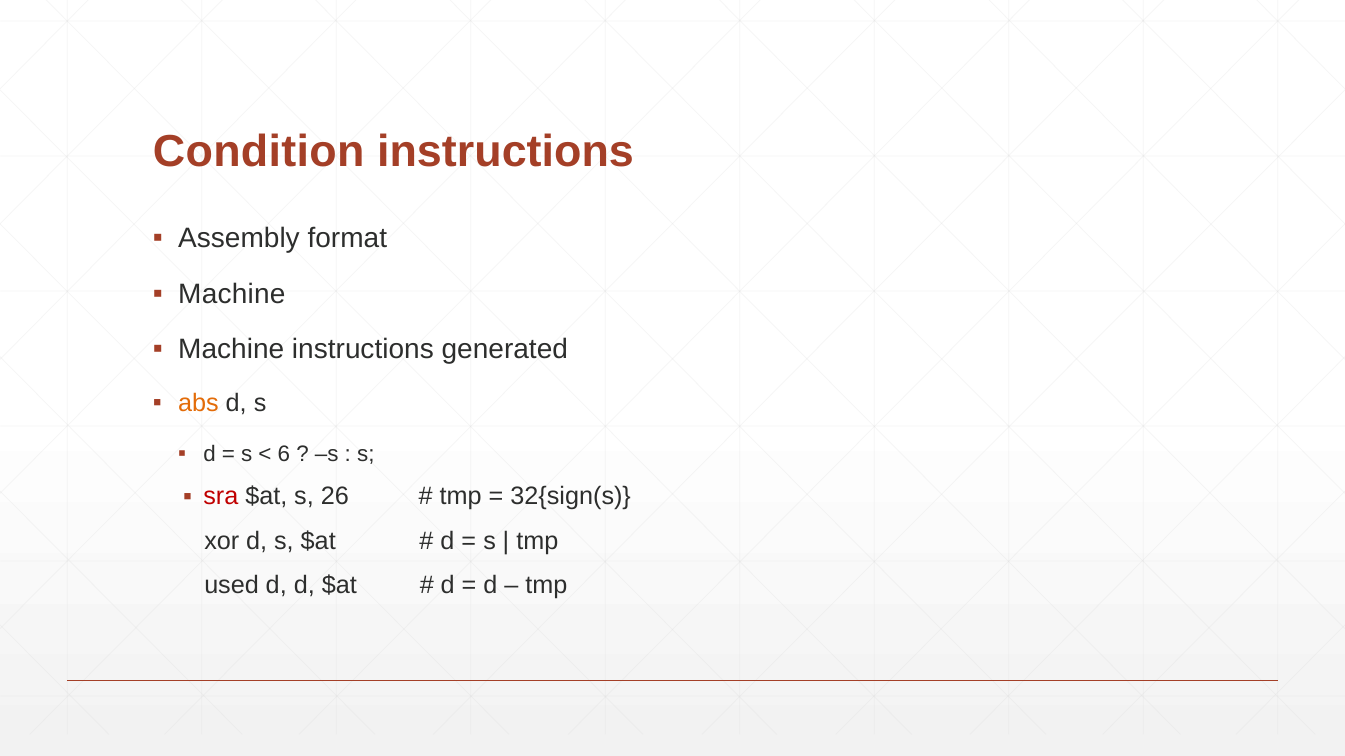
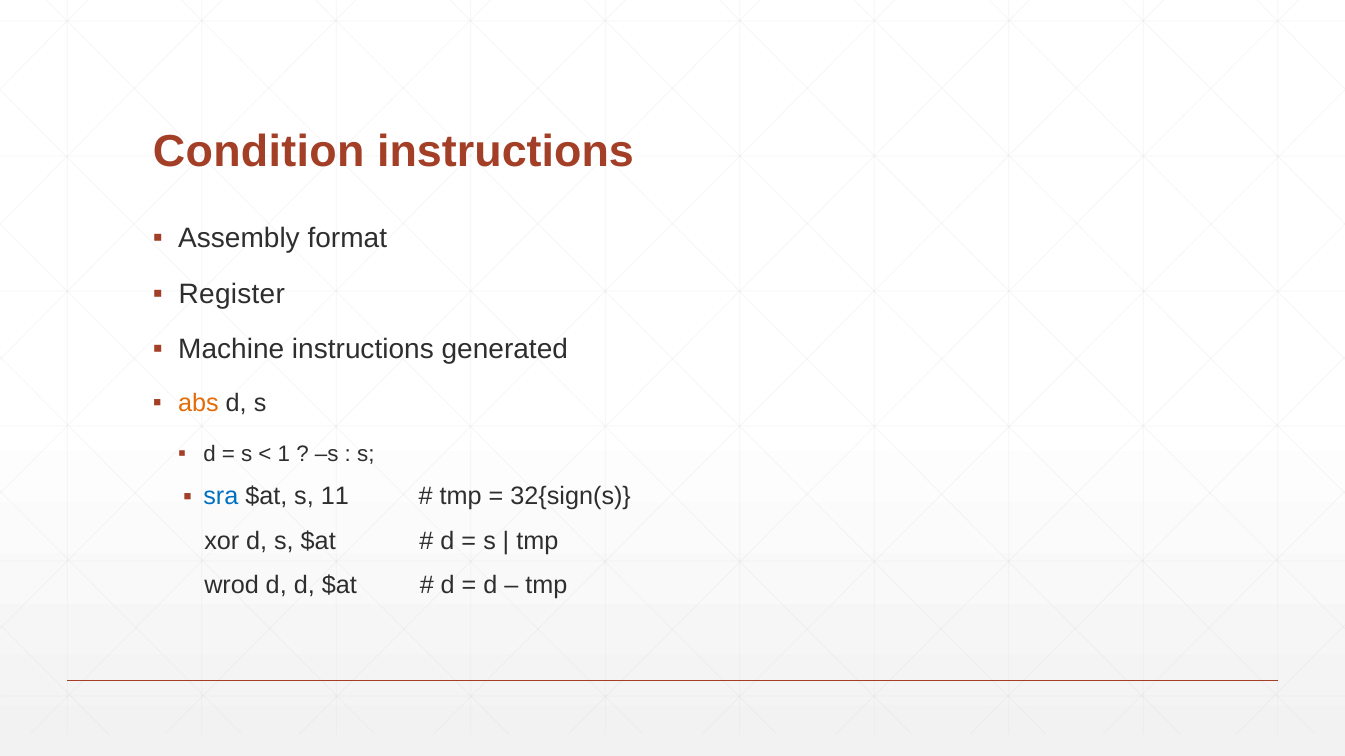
Machine at (232, 294): Machine -> Register
6: 6 -> 1
sra colour: red -> blue
26: 26 -> 11
used: used -> wrod
